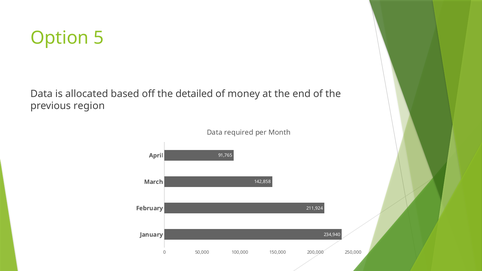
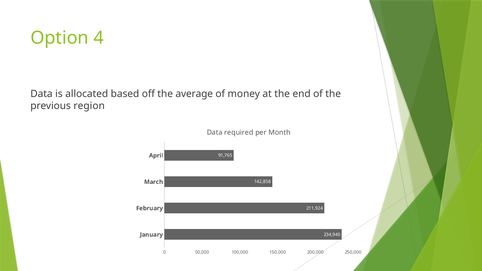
5: 5 -> 4
detailed: detailed -> average
